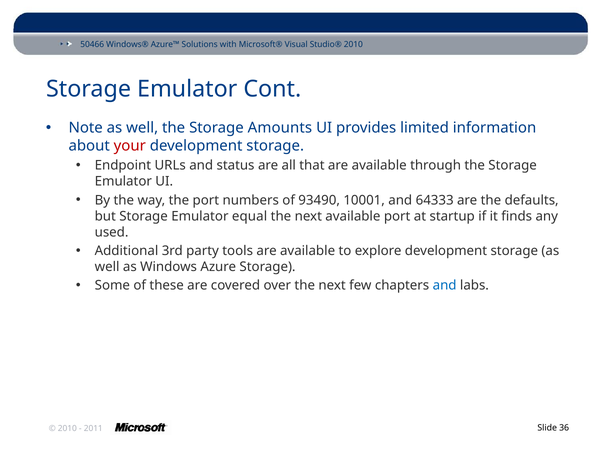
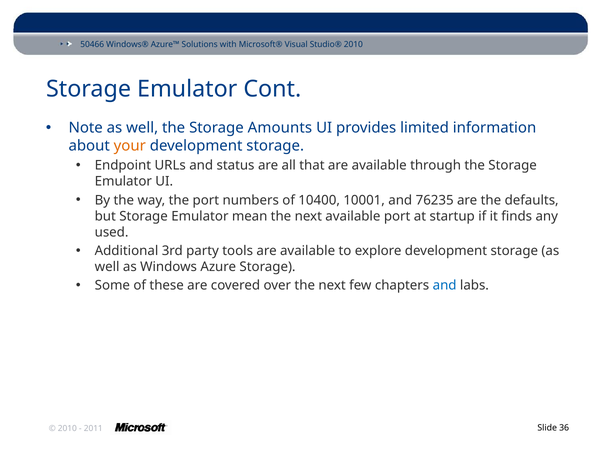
your colour: red -> orange
93490: 93490 -> 10400
64333: 64333 -> 76235
equal: equal -> mean
